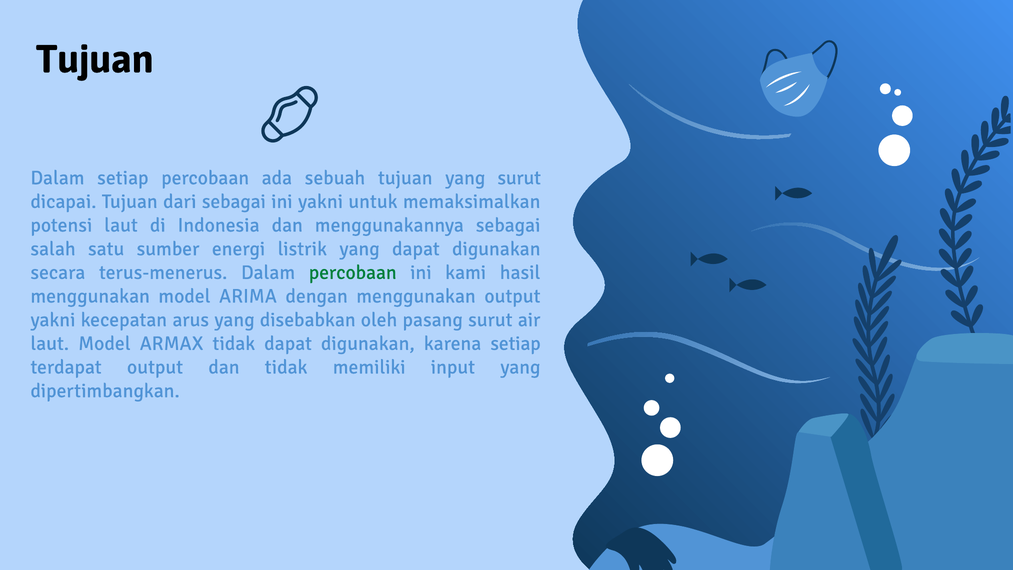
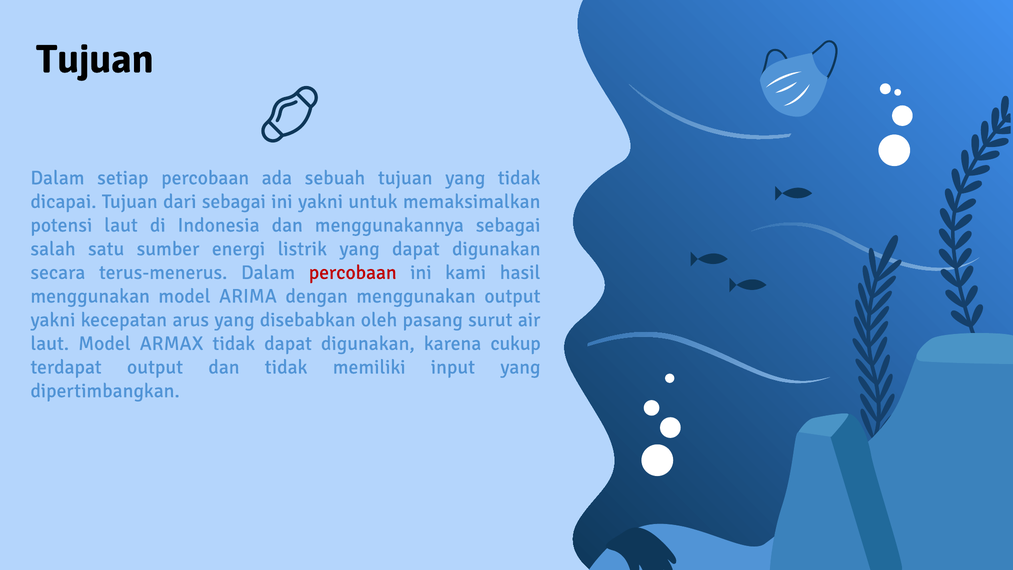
yang surut: surut -> tidak
percobaan at (353, 272) colour: green -> red
karena setiap: setiap -> cukup
